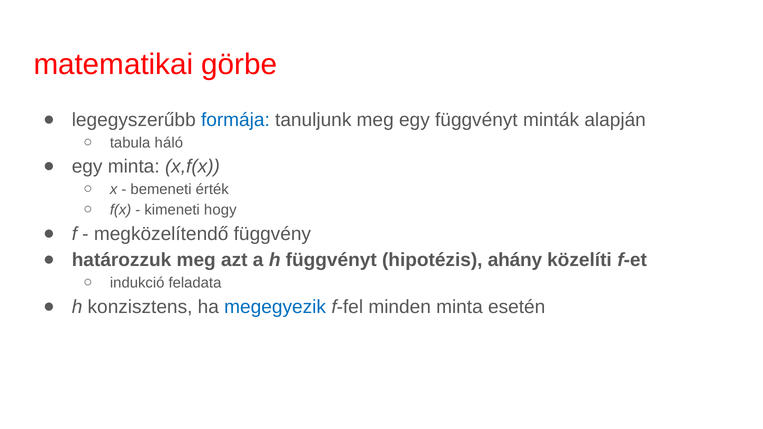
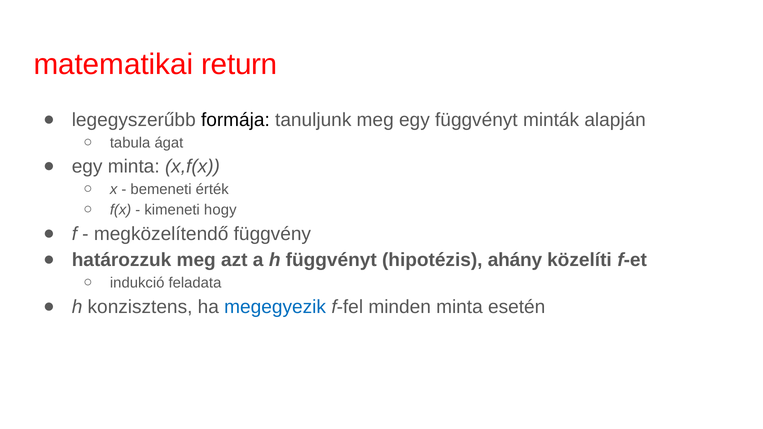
görbe: görbe -> return
formája colour: blue -> black
háló: háló -> ágat
